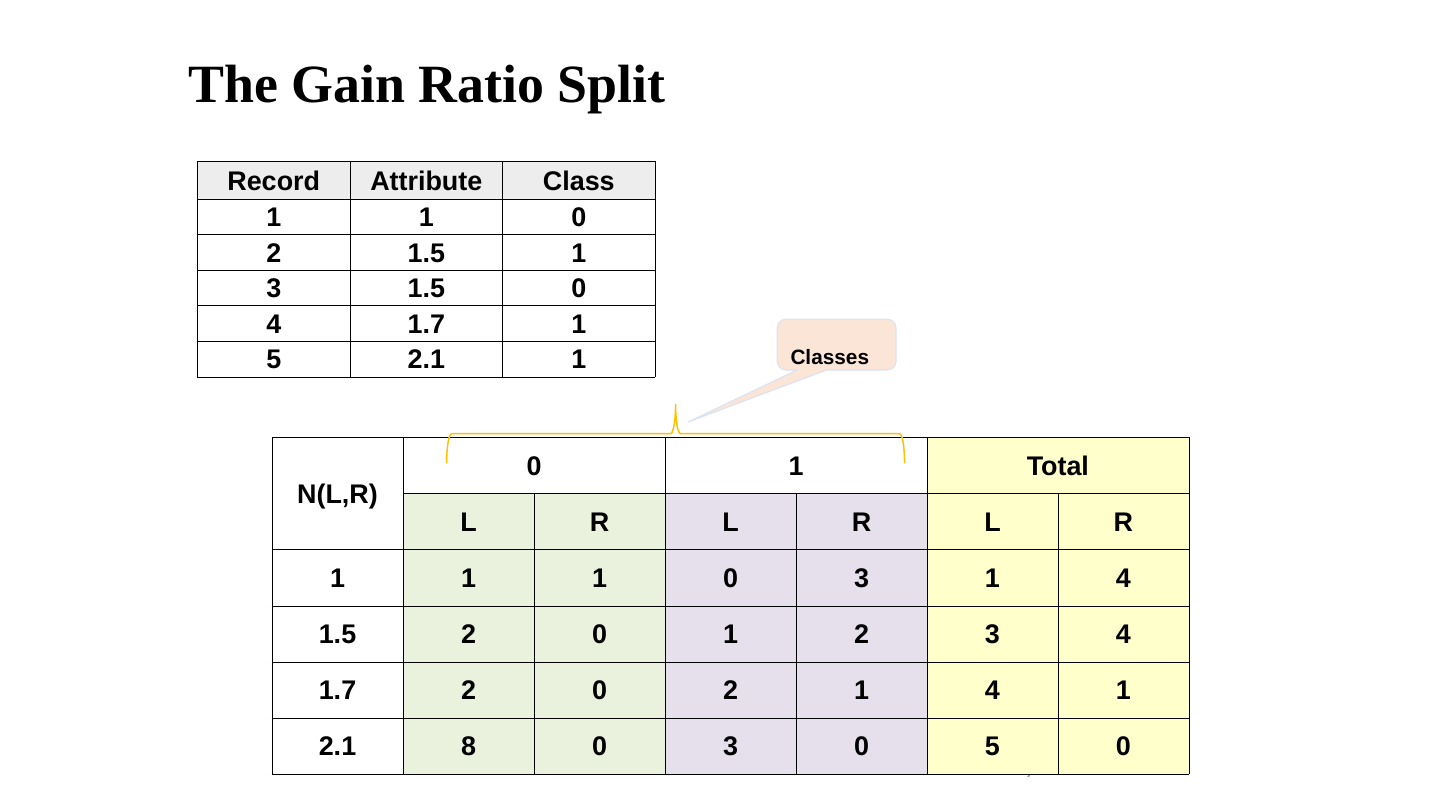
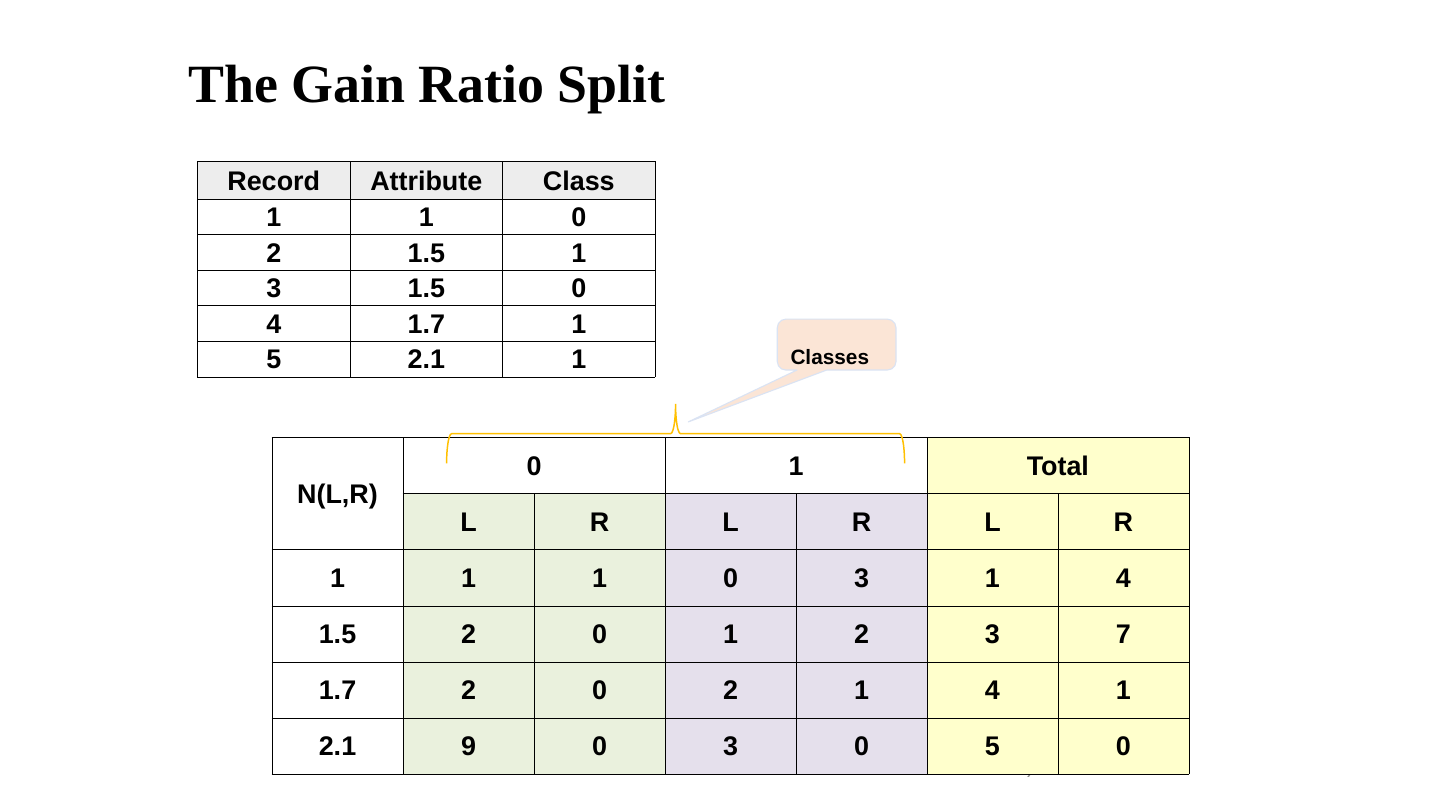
3 4: 4 -> 7
2.1 8: 8 -> 9
